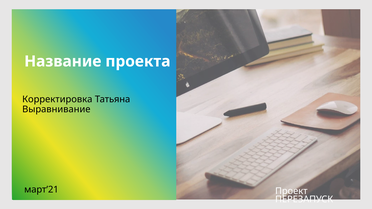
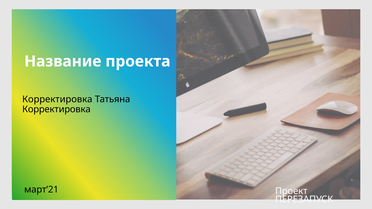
Выравнивание at (56, 109): Выравнивание -> Корректировка
